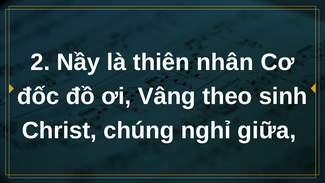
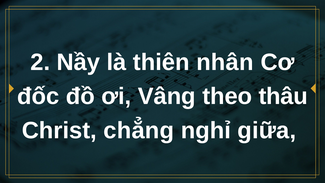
sinh: sinh -> thâu
chúng: chúng -> chẳng
